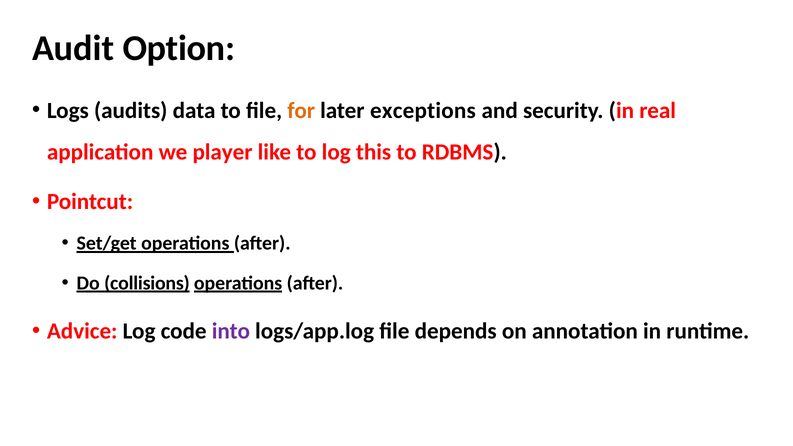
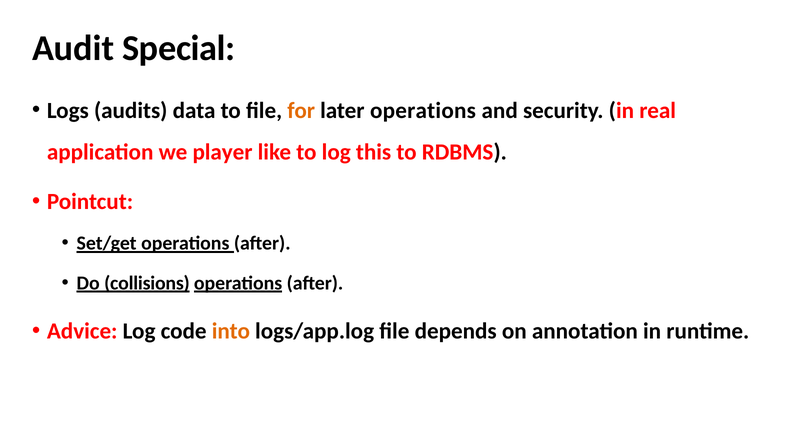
Option: Option -> Special
later exceptions: exceptions -> operations
into colour: purple -> orange
